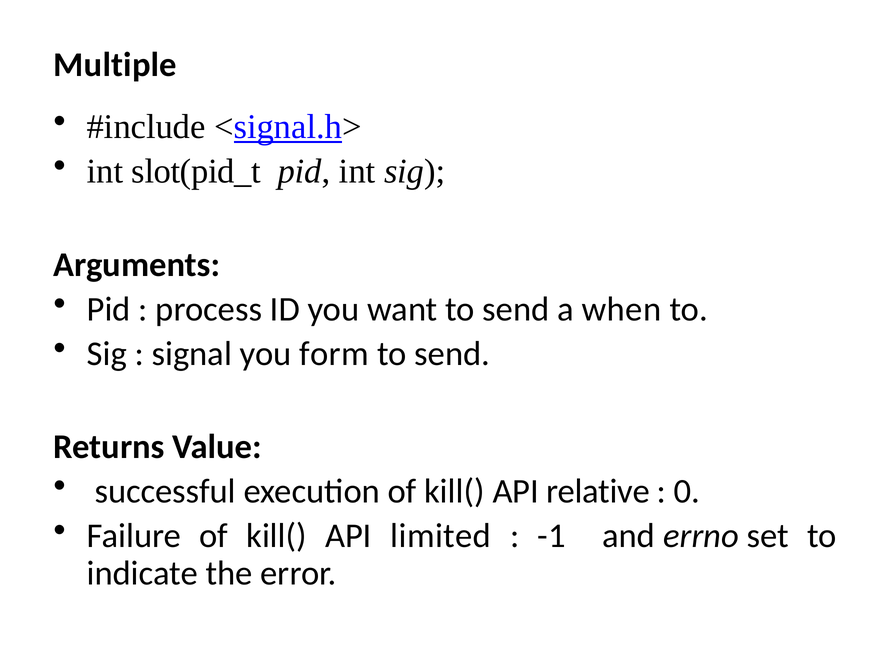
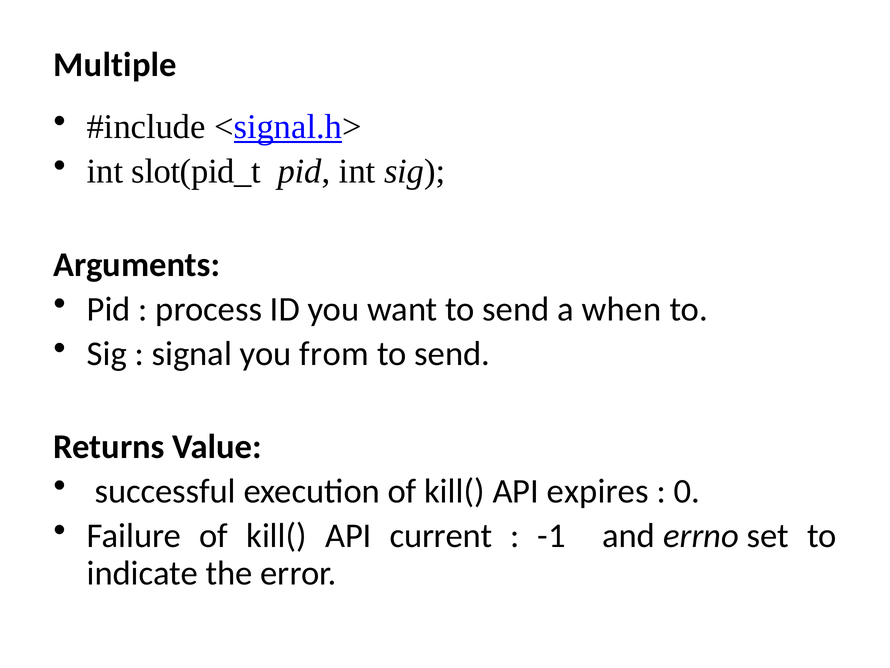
form: form -> from
relative: relative -> expires
limited: limited -> current
